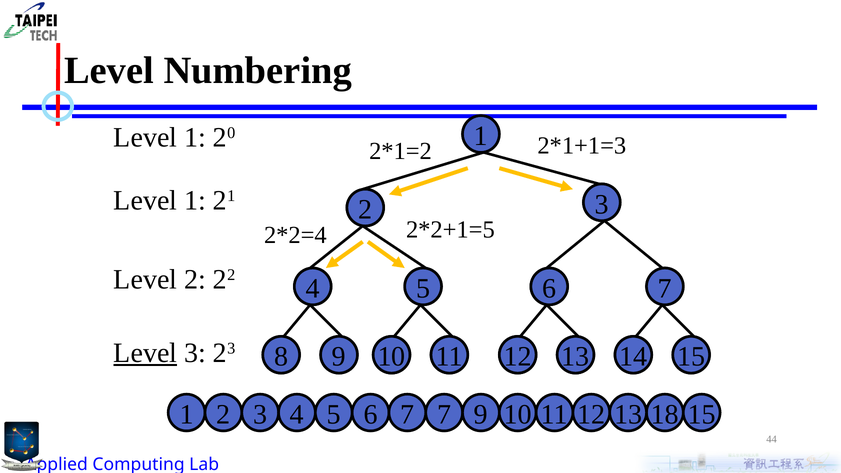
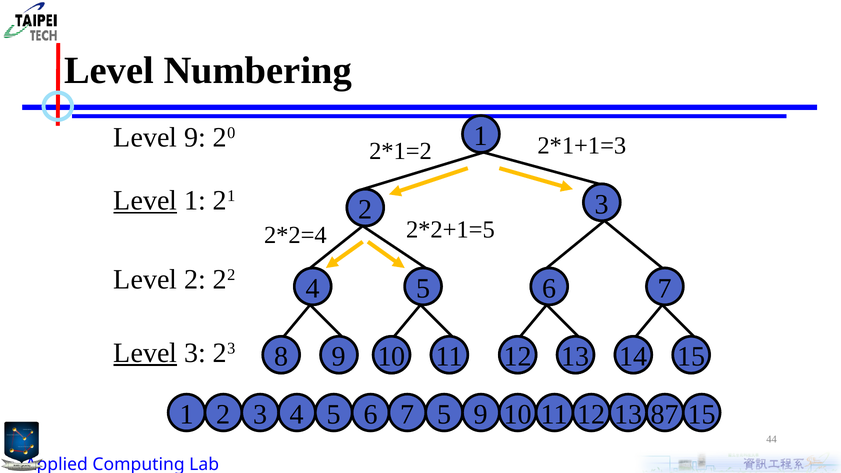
1 at (195, 138): 1 -> 9
Level at (145, 201) underline: none -> present
7 at (444, 415): 7 -> 5
18: 18 -> 87
